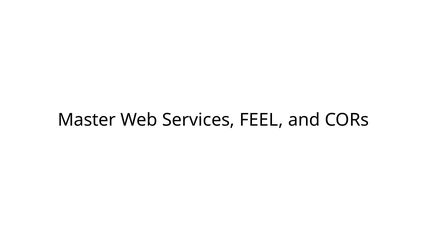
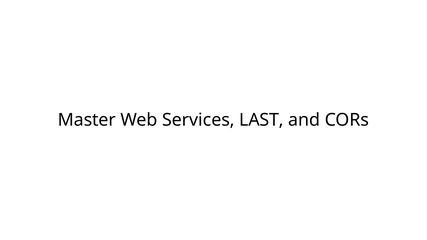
FEEL: FEEL -> LAST
